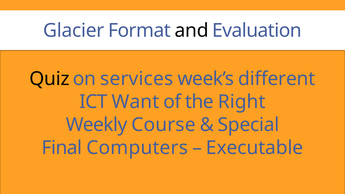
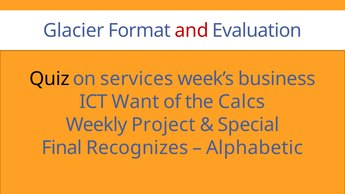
and colour: black -> red
different: different -> business
Right: Right -> Calcs
Course: Course -> Project
Computers: Computers -> Recognizes
Executable: Executable -> Alphabetic
